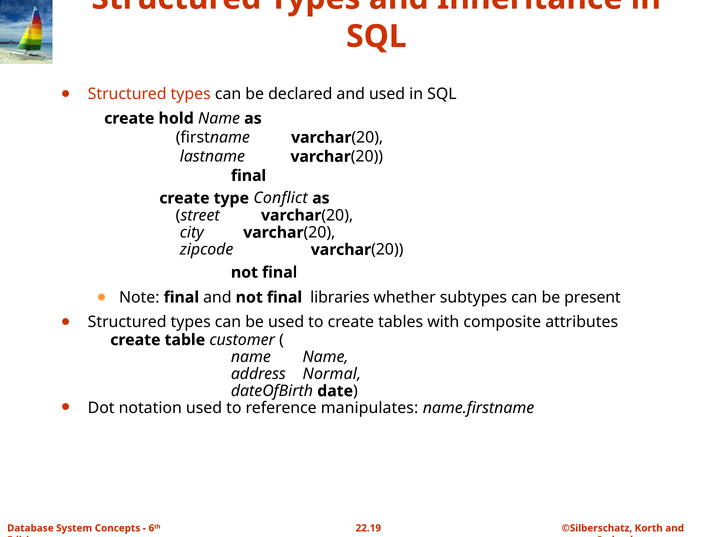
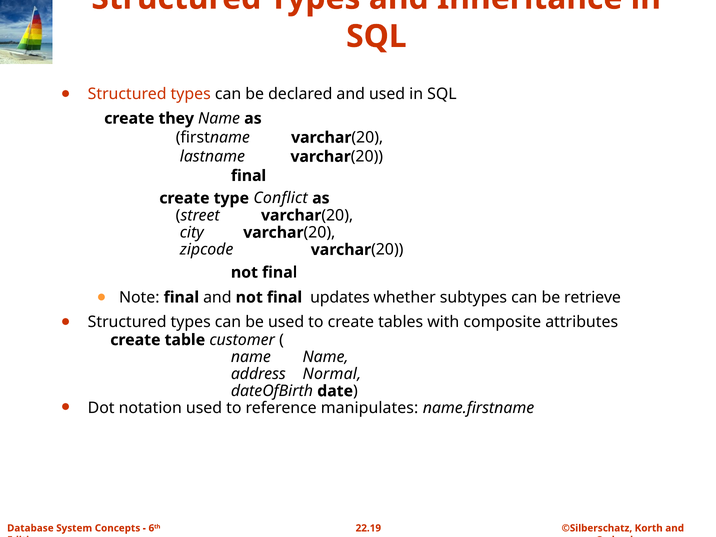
hold: hold -> they
libraries: libraries -> updates
present: present -> retrieve
